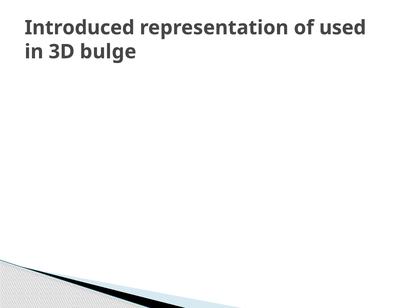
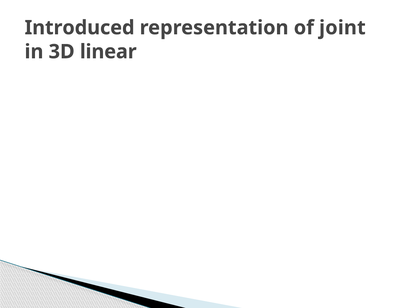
used: used -> joint
bulge: bulge -> linear
